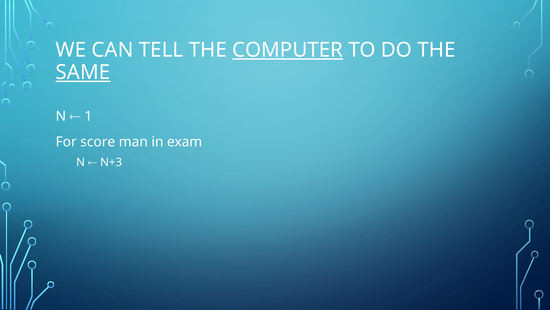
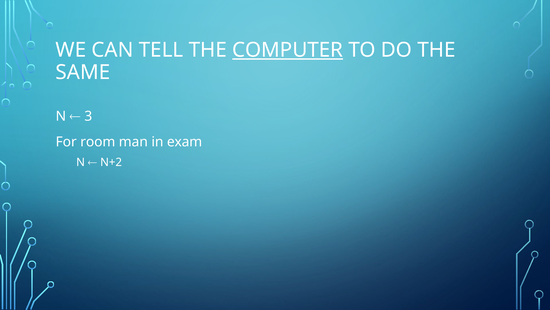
SAME underline: present -> none
1: 1 -> 3
score: score -> room
N+3: N+3 -> N+2
